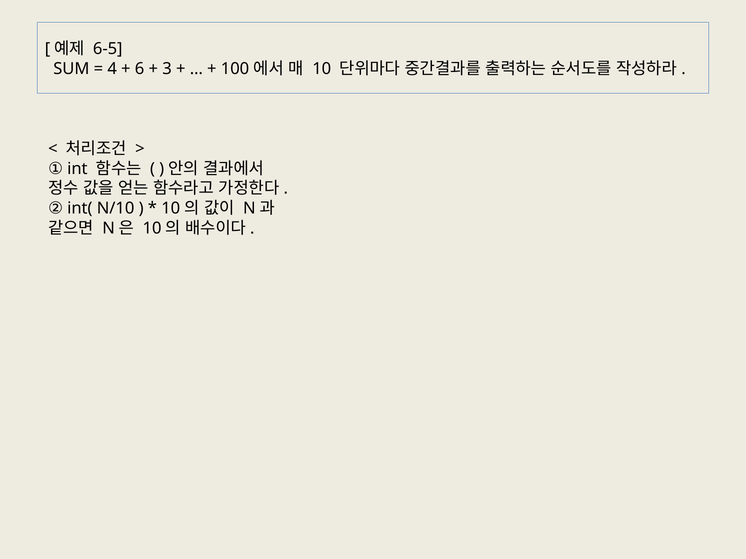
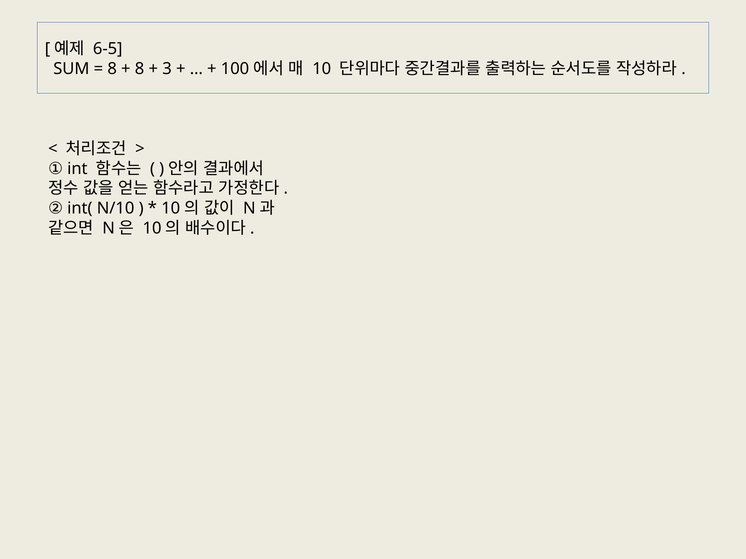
4 at (112, 69): 4 -> 8
6 at (140, 69): 6 -> 8
